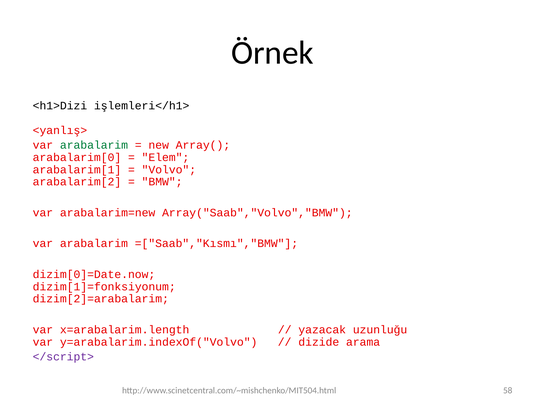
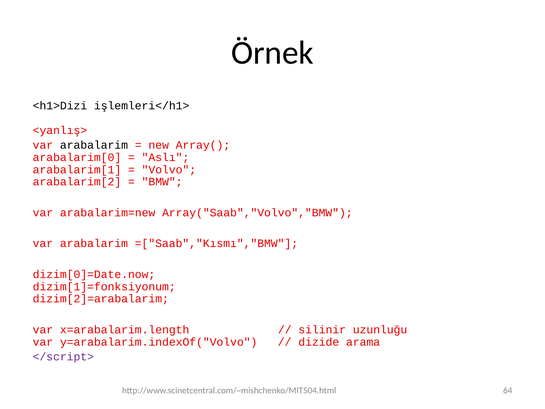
arabalarim at (94, 145) colour: green -> black
Elem: Elem -> Aslı
yazacak: yazacak -> silinir
58: 58 -> 64
